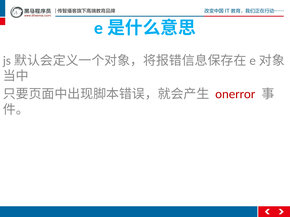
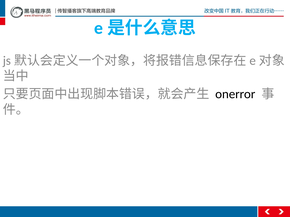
onerror colour: red -> black
